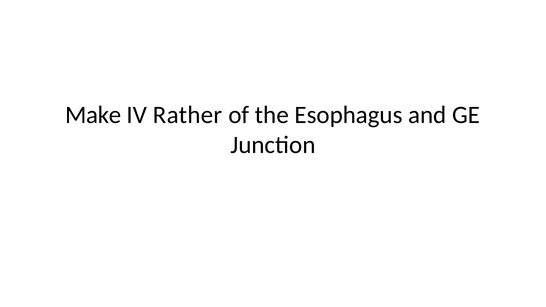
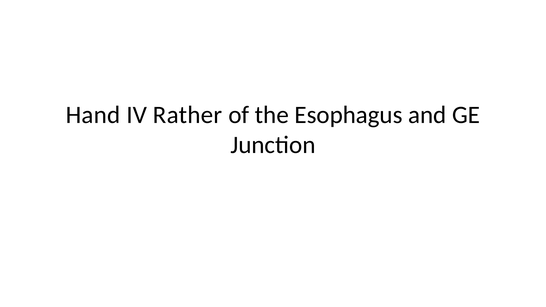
Make: Make -> Hand
